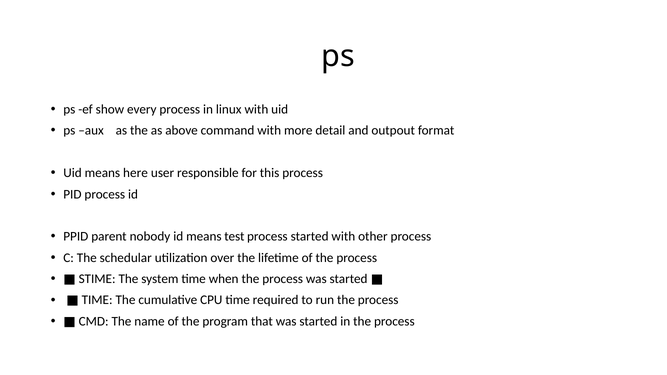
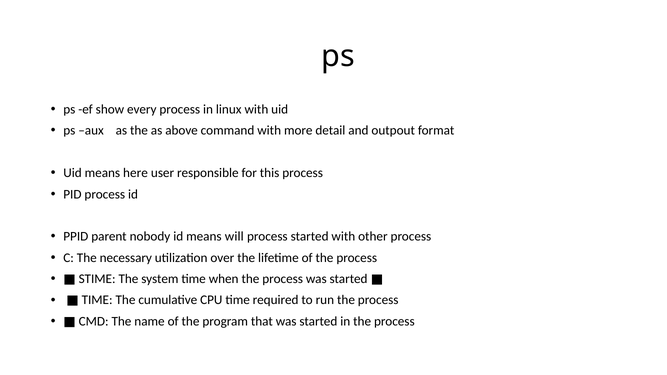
test: test -> will
schedular: schedular -> necessary
